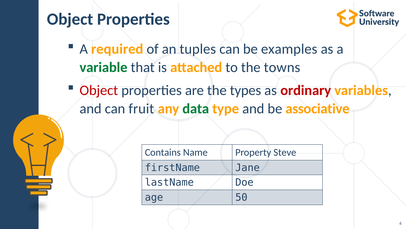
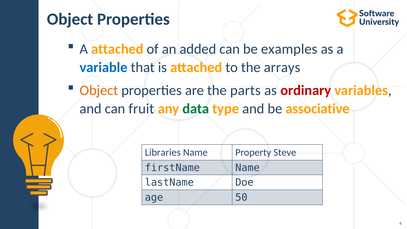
A required: required -> attached
tuples: tuples -> added
variable colour: green -> blue
towns: towns -> arrays
Object at (99, 91) colour: red -> orange
types: types -> parts
Contains: Contains -> Libraries
firstName Jane: Jane -> Name
